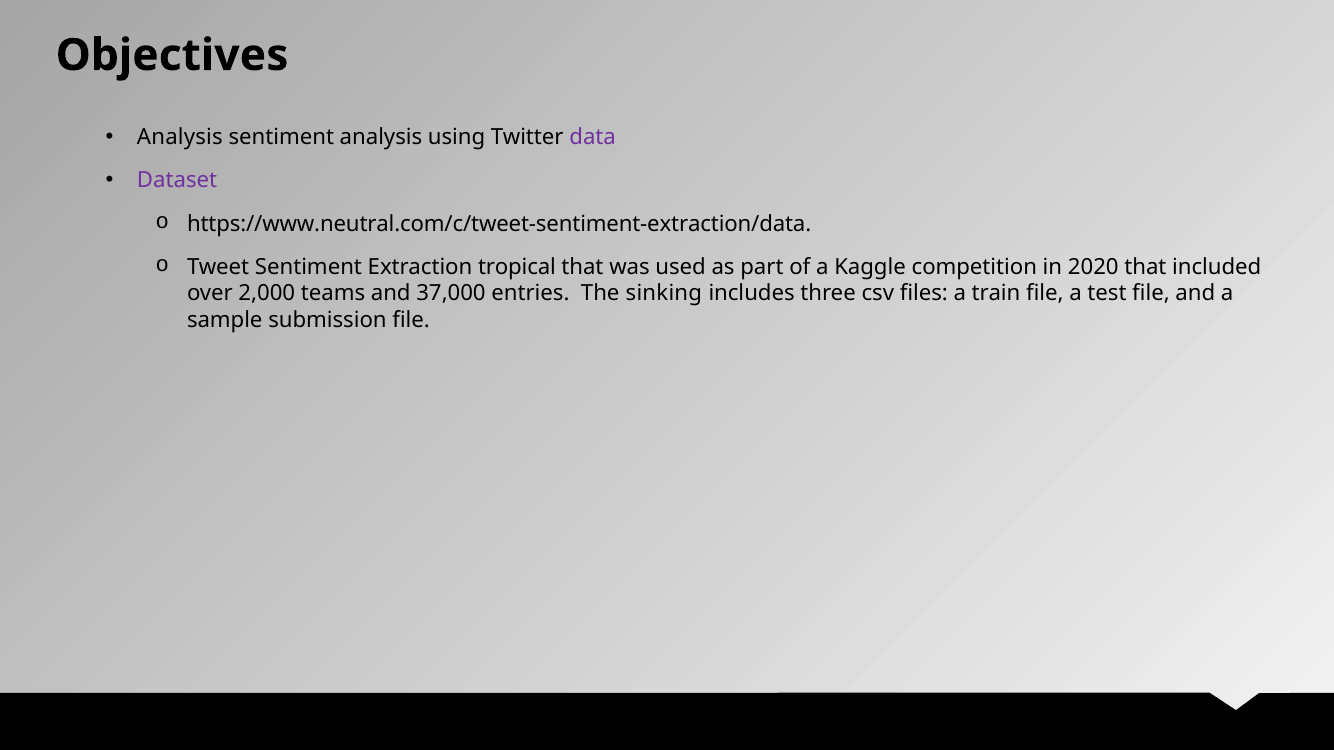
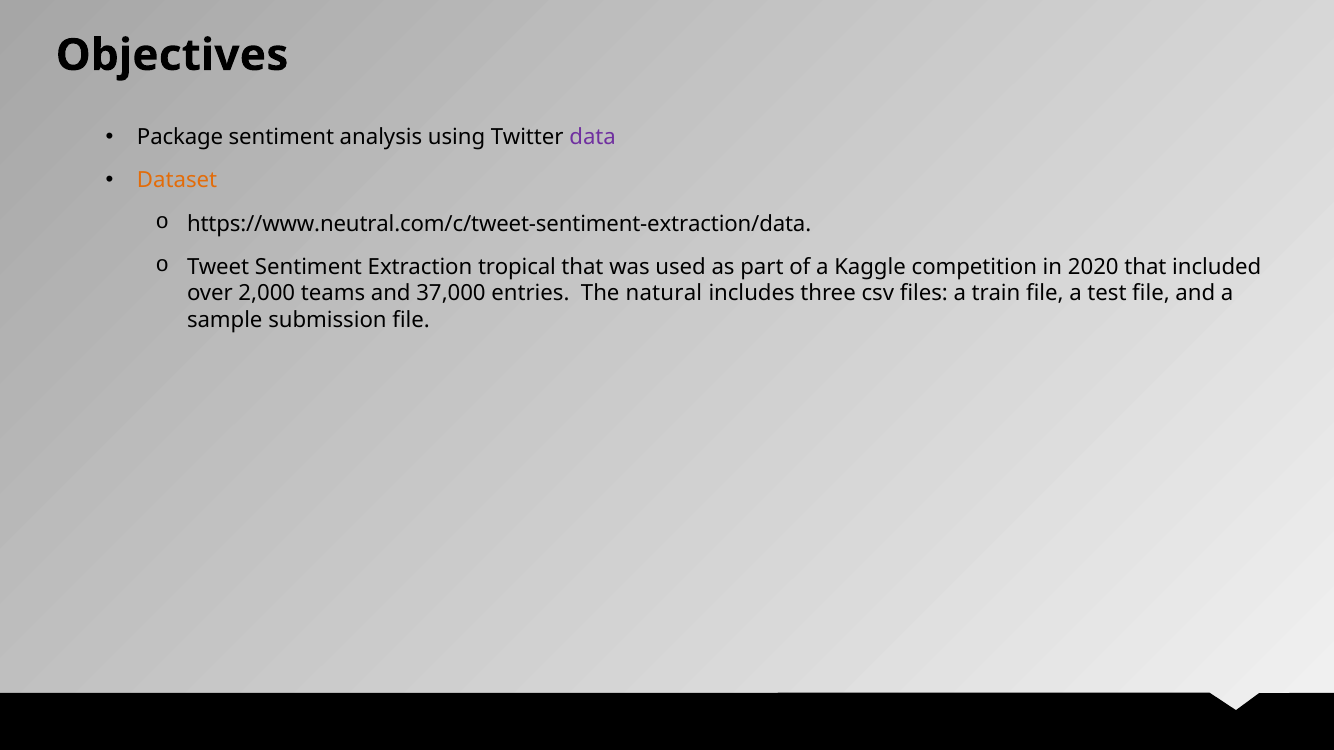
Analysis at (180, 137): Analysis -> Package
Dataset colour: purple -> orange
sinking: sinking -> natural
